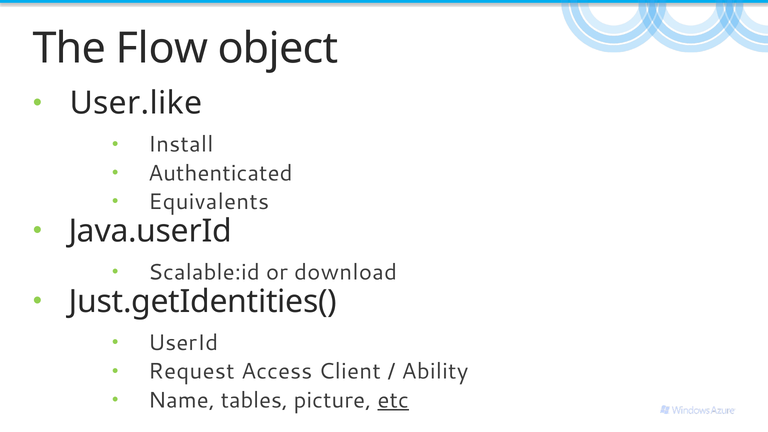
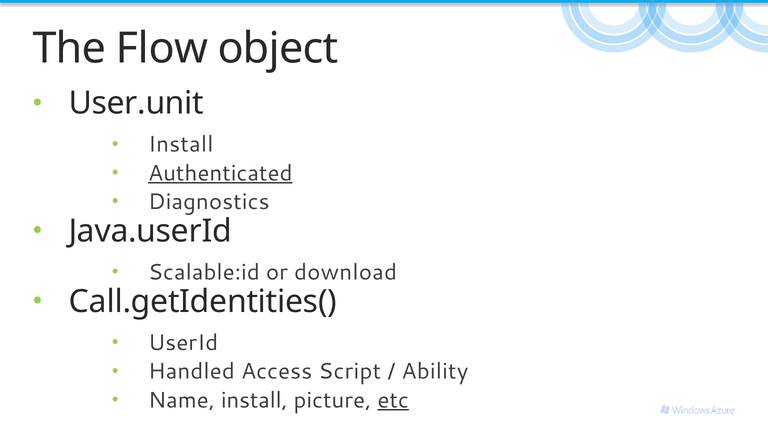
User.like: User.like -> User.unit
Authenticated underline: none -> present
Equivalents: Equivalents -> Diagnostics
Just.getIdentities(: Just.getIdentities( -> Call.getIdentities(
Request: Request -> Handled
Client: Client -> Script
Name tables: tables -> install
